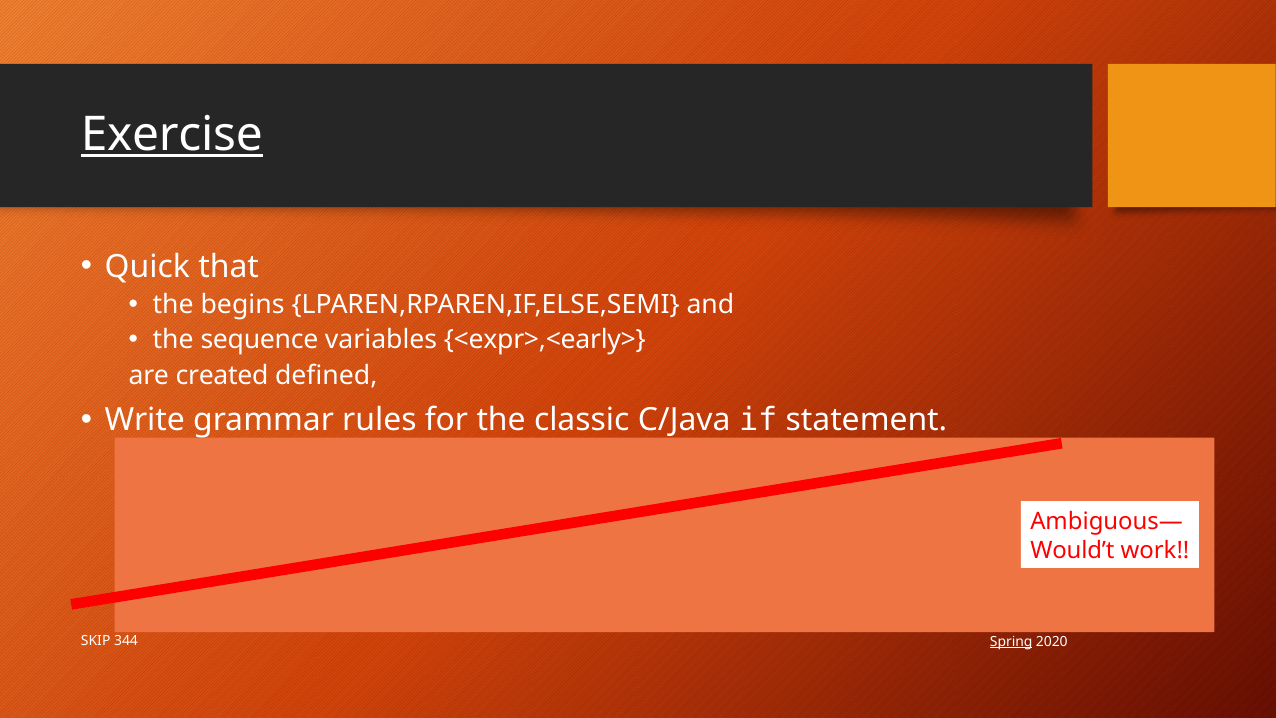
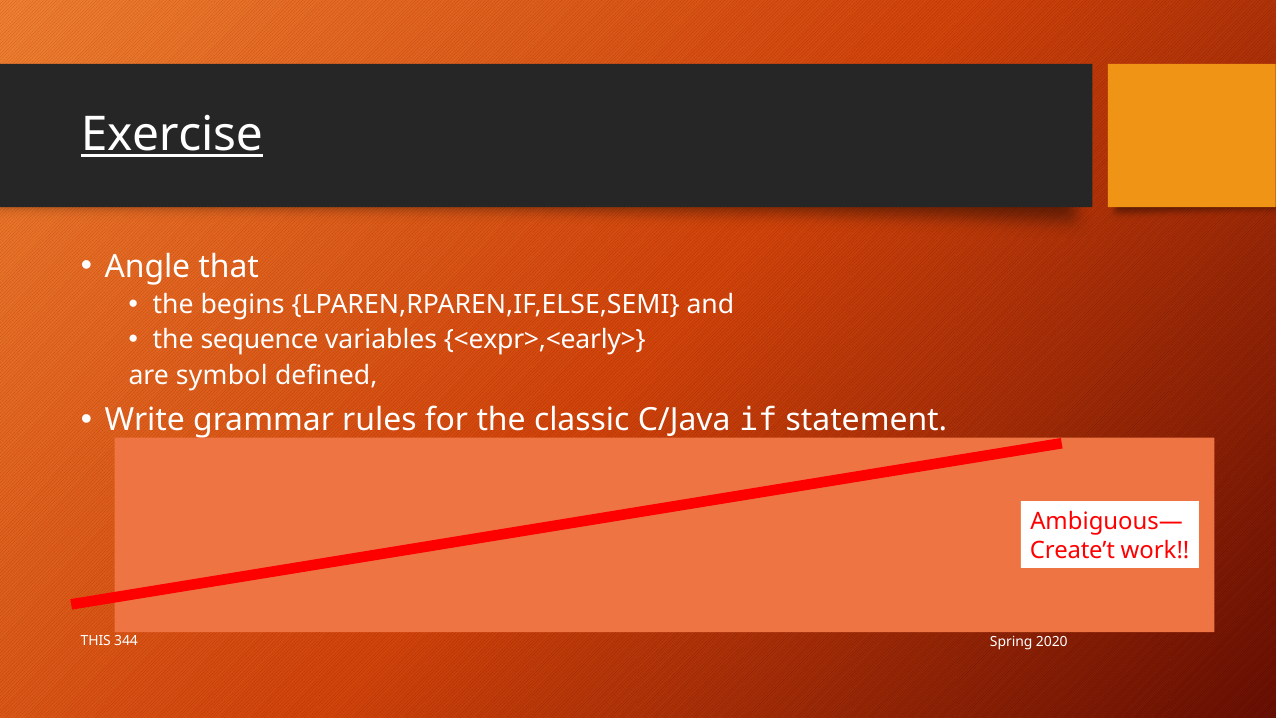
Quick: Quick -> Angle
created: created -> symbol
Would’t: Would’t -> Create’t
SKIP: SKIP -> THIS
Spring underline: present -> none
